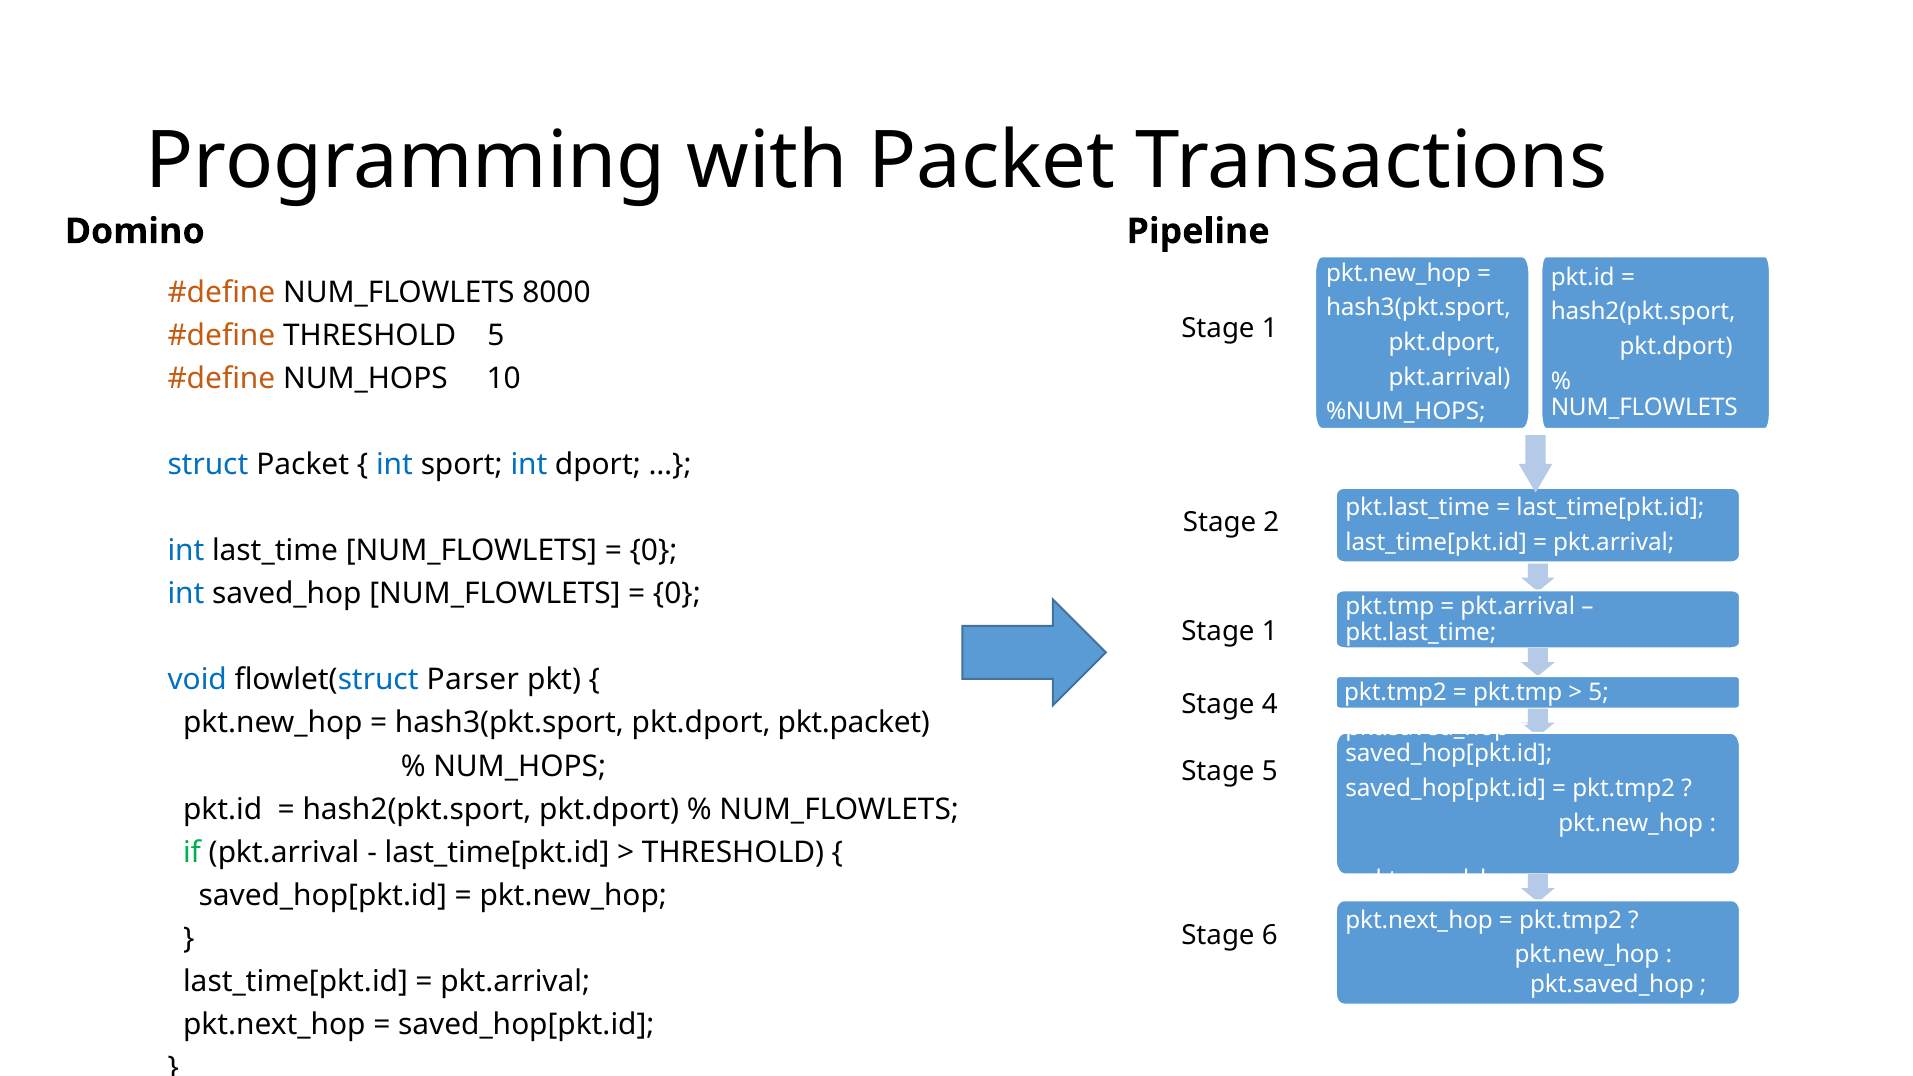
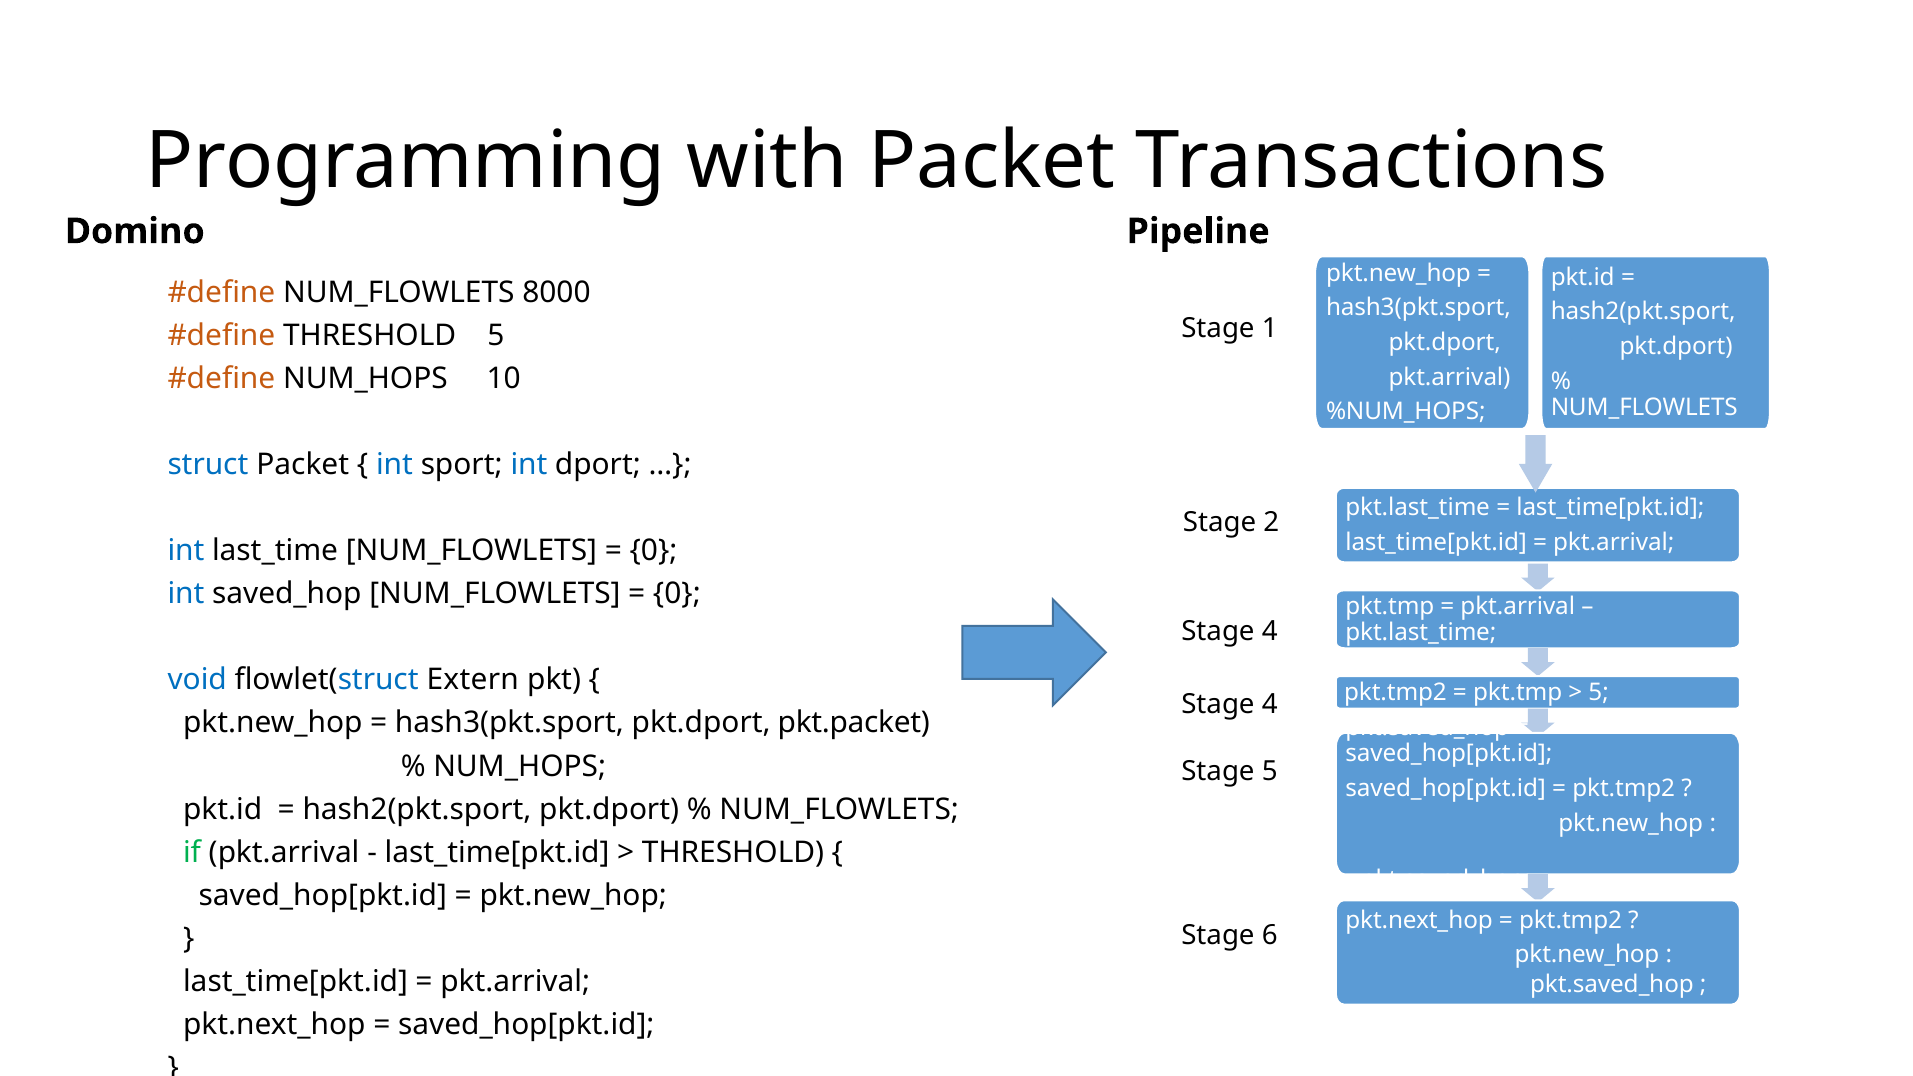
1 at (1270, 631): 1 -> 4
Parser: Parser -> Extern
